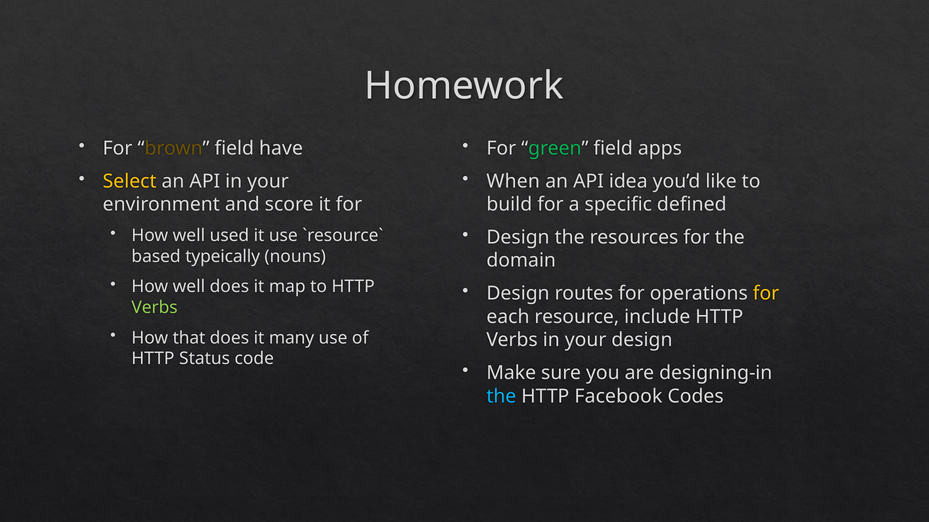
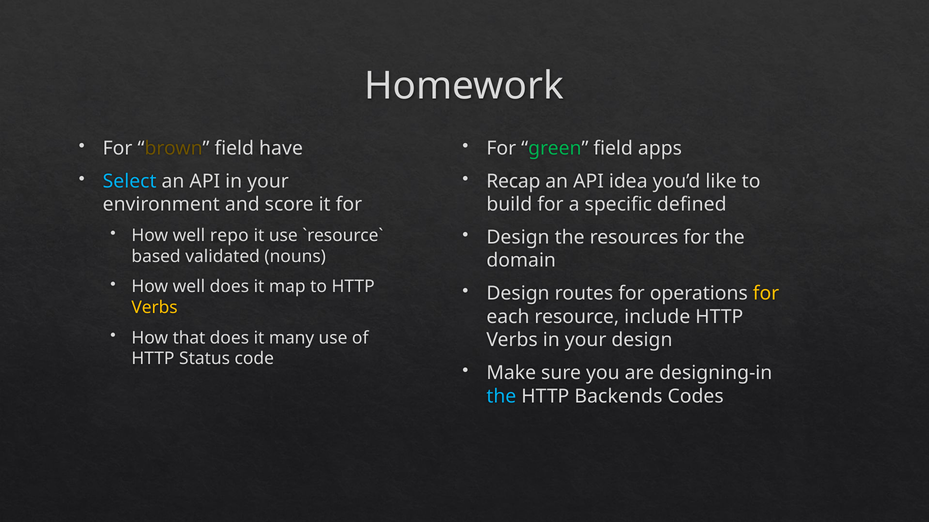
Select colour: yellow -> light blue
When: When -> Recap
used: used -> repo
typeically: typeically -> validated
Verbs at (155, 308) colour: light green -> yellow
Facebook: Facebook -> Backends
